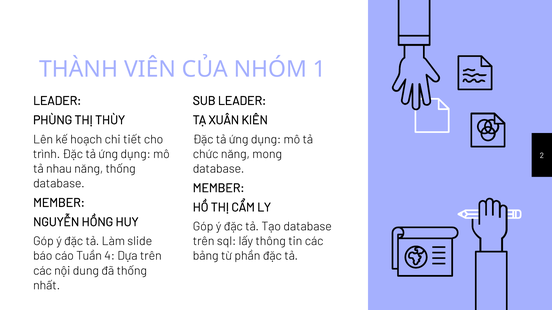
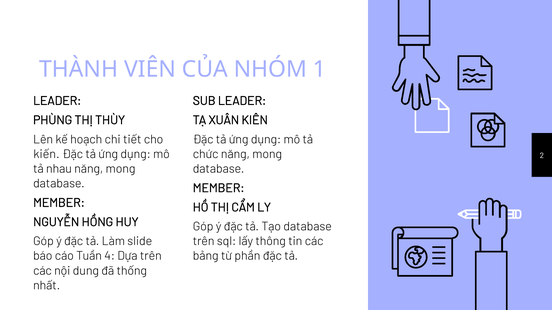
trình: trình -> kiến
thống at (121, 169): thống -> mong
